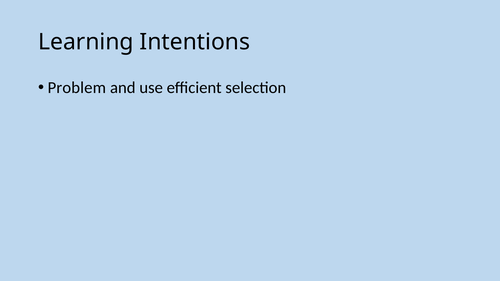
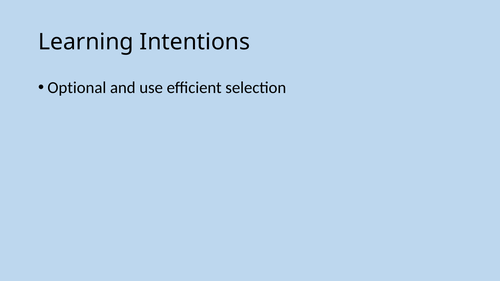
Problem: Problem -> Optional
